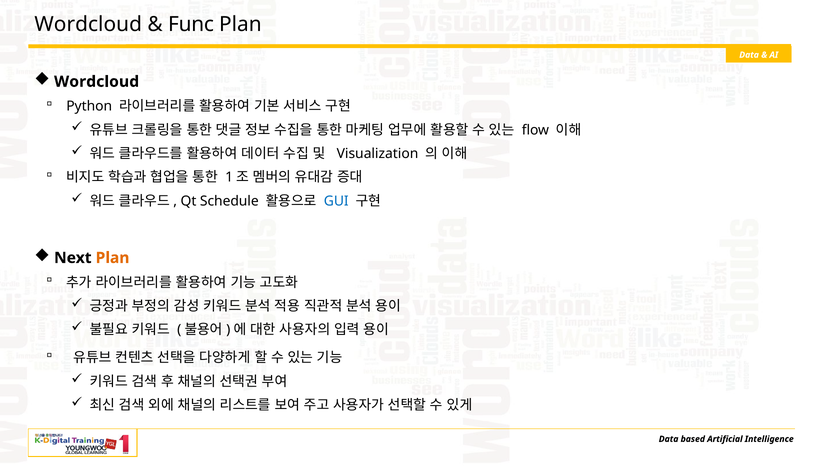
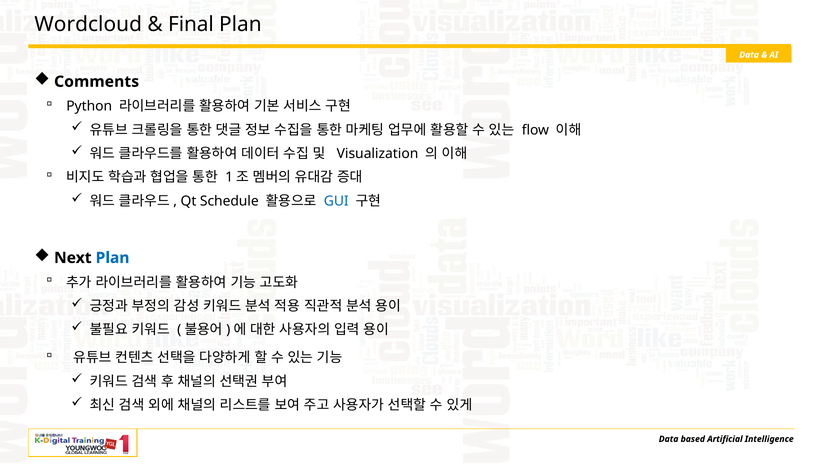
Func: Func -> Final
Wordcloud at (97, 82): Wordcloud -> Comments
Plan at (113, 258) colour: orange -> blue
